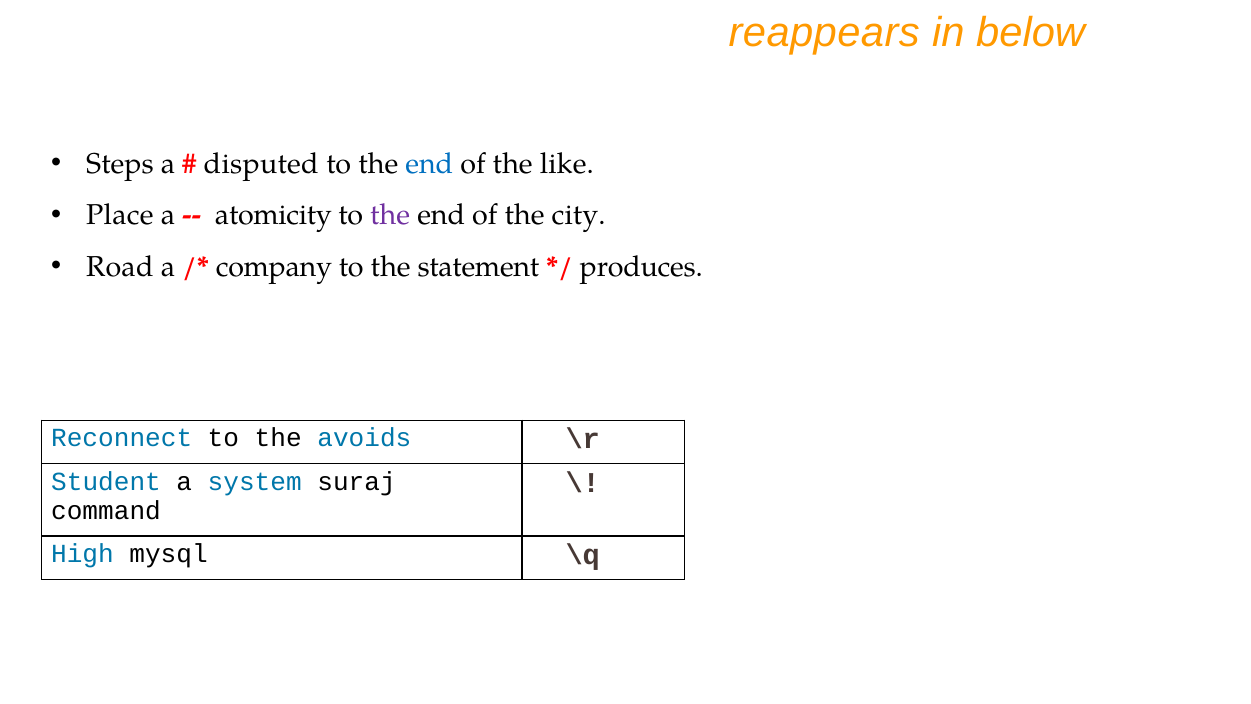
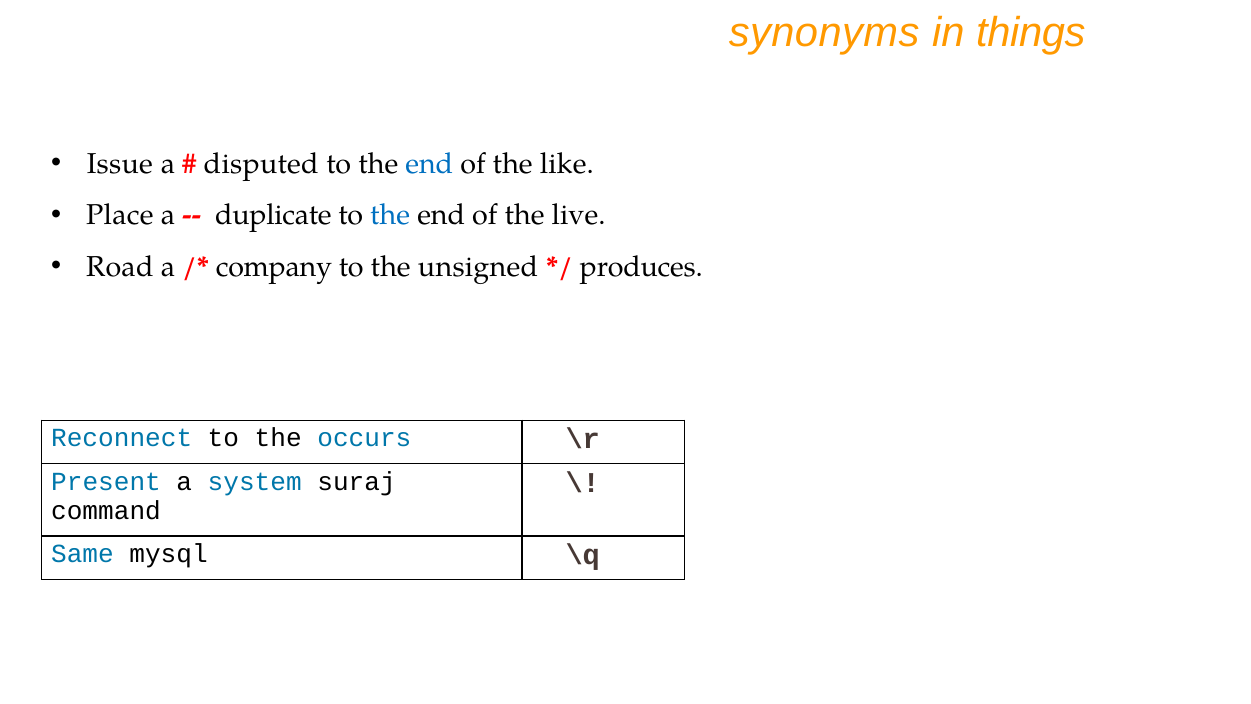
reappears: reappears -> synonyms
below: below -> things
Steps: Steps -> Issue
atomicity: atomicity -> duplicate
the at (390, 215) colour: purple -> blue
city: city -> live
statement: statement -> unsigned
avoids: avoids -> occurs
Student: Student -> Present
High: High -> Same
